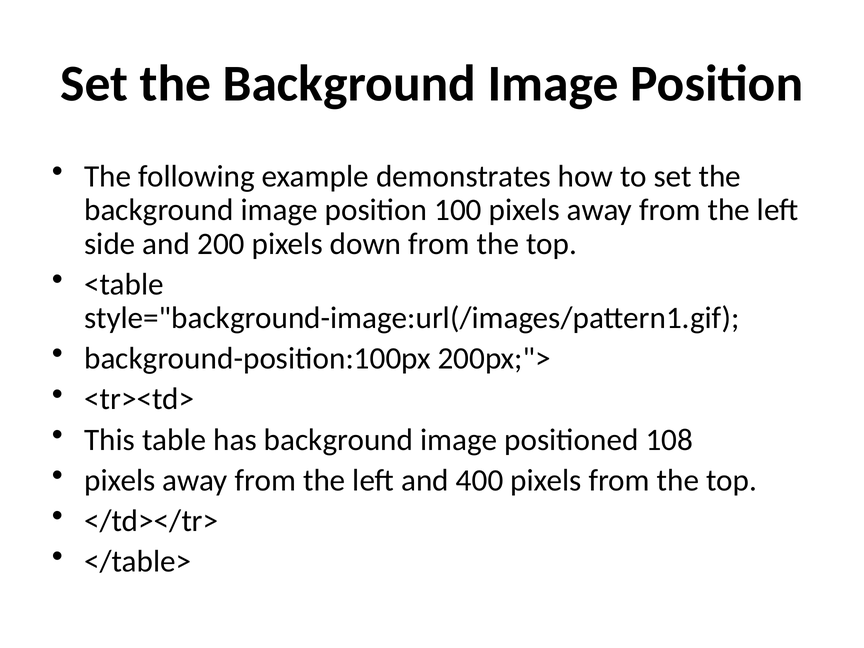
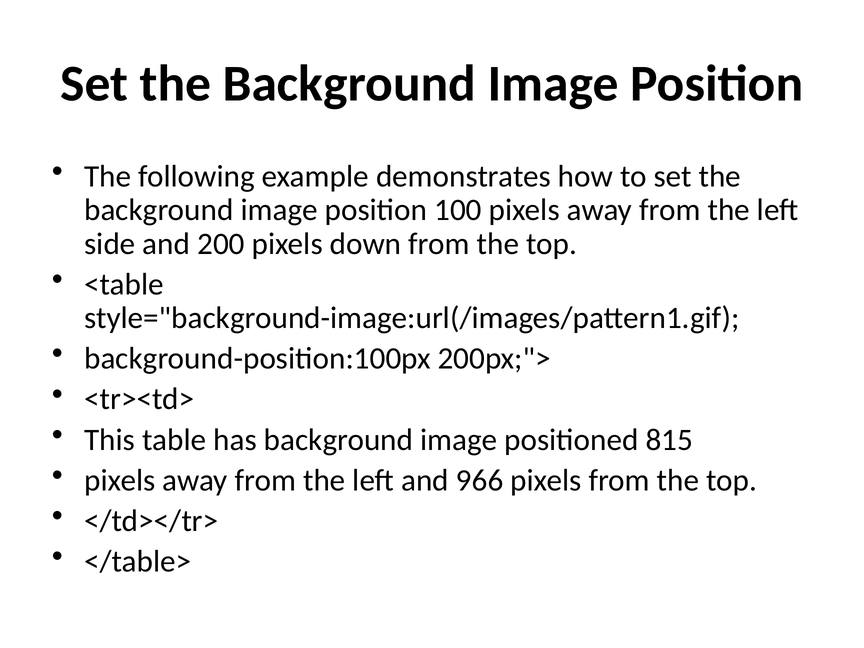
108: 108 -> 815
400: 400 -> 966
